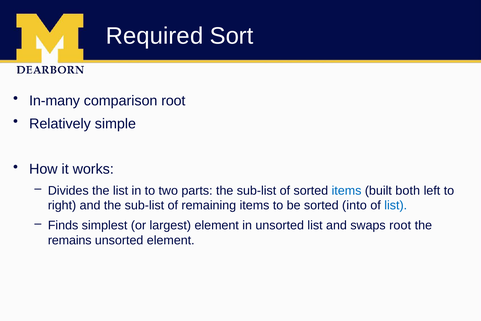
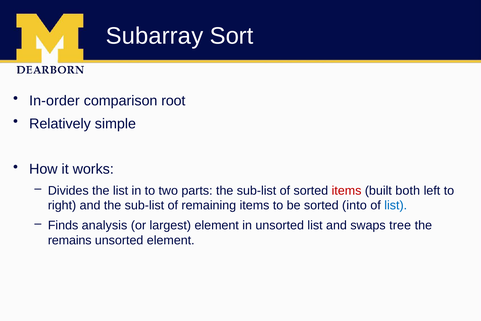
Required: Required -> Subarray
In-many: In-many -> In-order
items at (347, 190) colour: blue -> red
simplest: simplest -> analysis
swaps root: root -> tree
